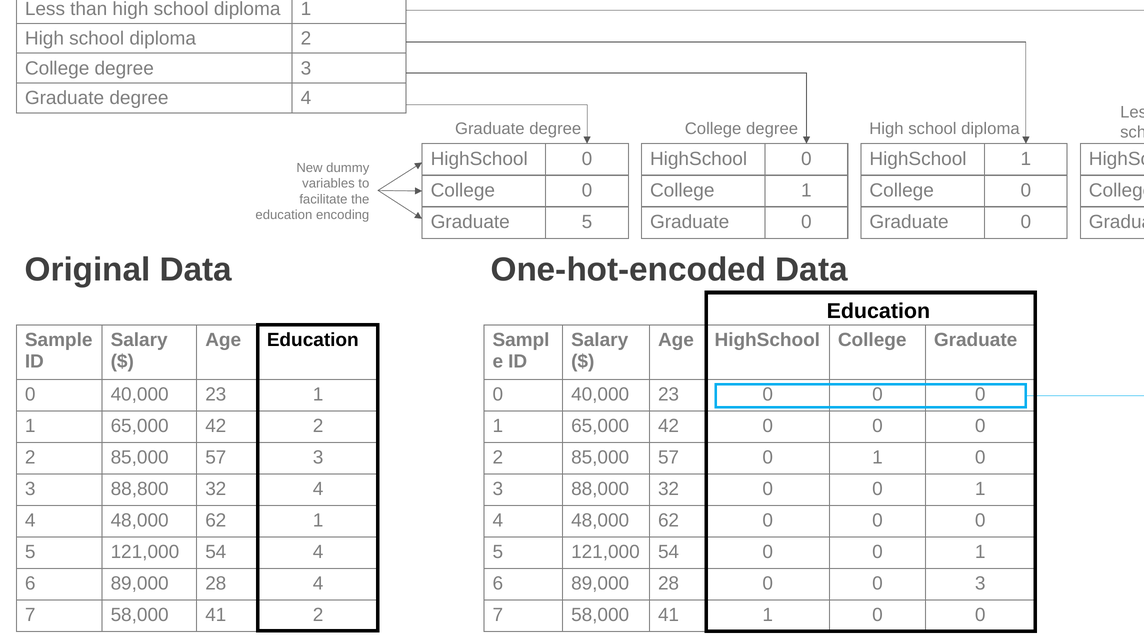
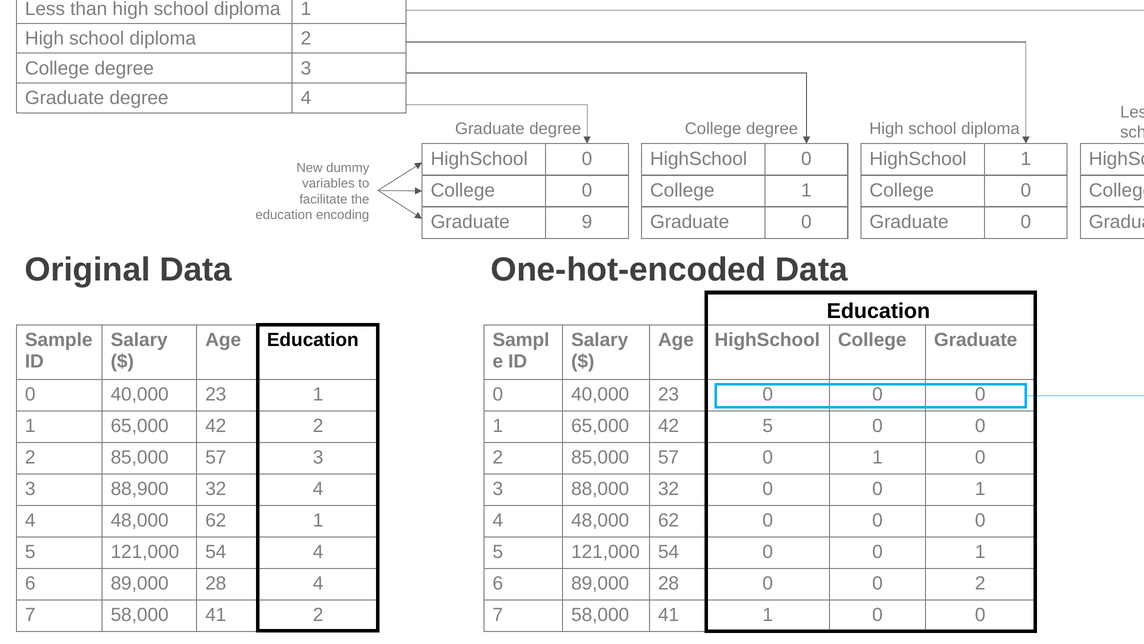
Graduate 5: 5 -> 9
42 0: 0 -> 5
88,800: 88,800 -> 88,900
28 0 0 3: 3 -> 2
